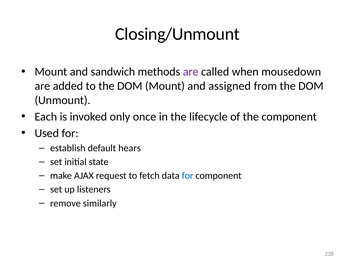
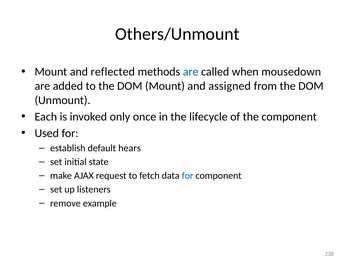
Closing/Unmount: Closing/Unmount -> Others/Unmount
sandwich: sandwich -> reflected
are at (191, 72) colour: purple -> blue
similarly: similarly -> example
